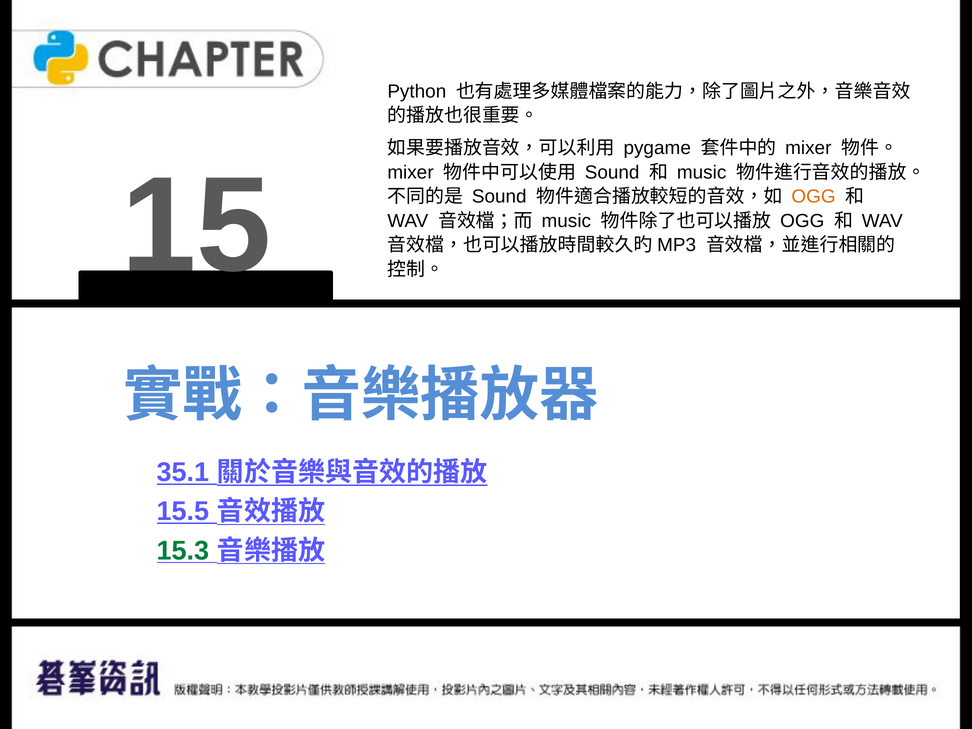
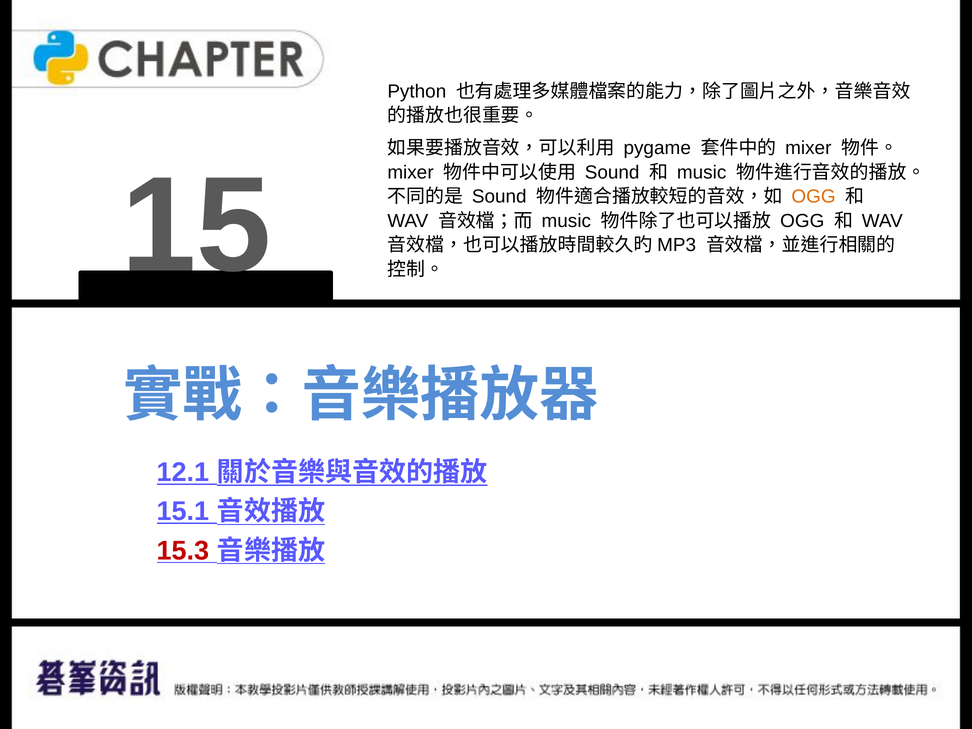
35.1: 35.1 -> 12.1
15.5: 15.5 -> 15.1
15.3 colour: green -> red
